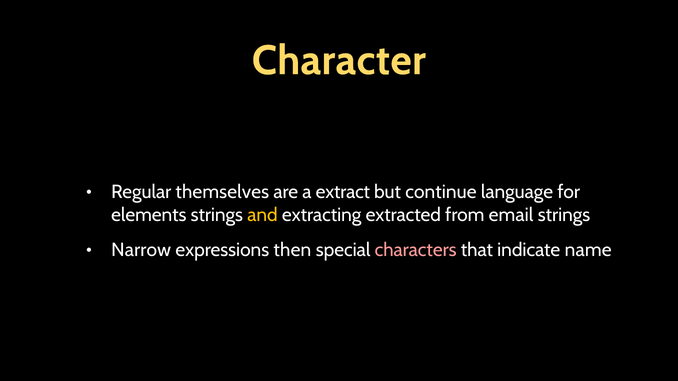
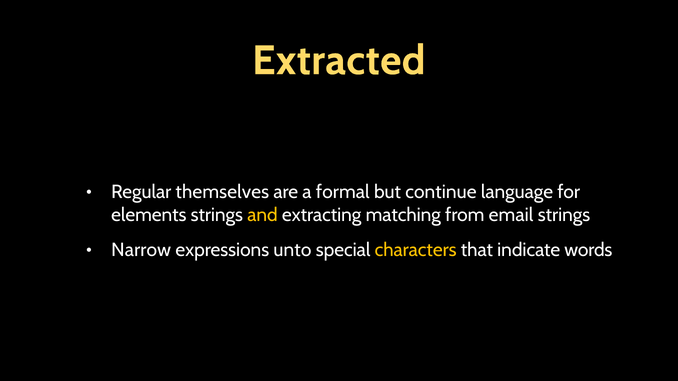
Character: Character -> Extracted
extract: extract -> formal
extracted: extracted -> matching
then: then -> unto
characters colour: pink -> yellow
name: name -> words
